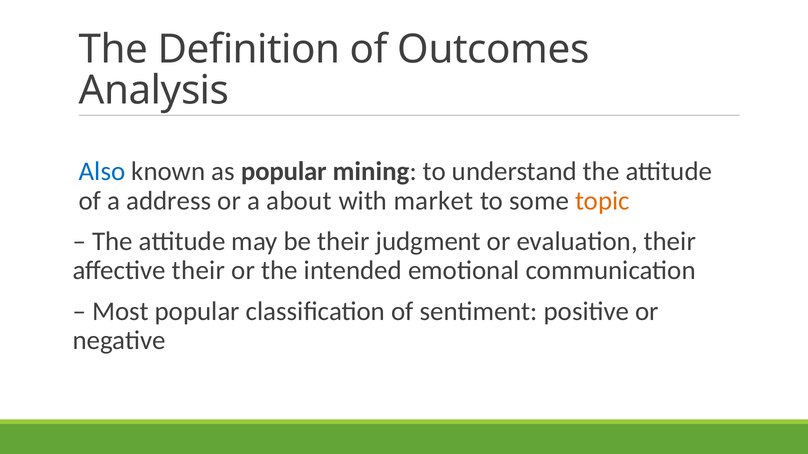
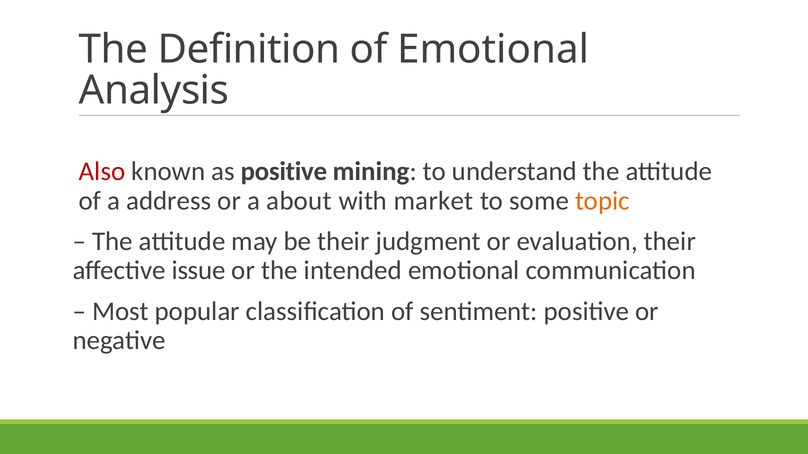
of Outcomes: Outcomes -> Emotional
Also colour: blue -> red
as popular: popular -> positive
affective their: their -> issue
